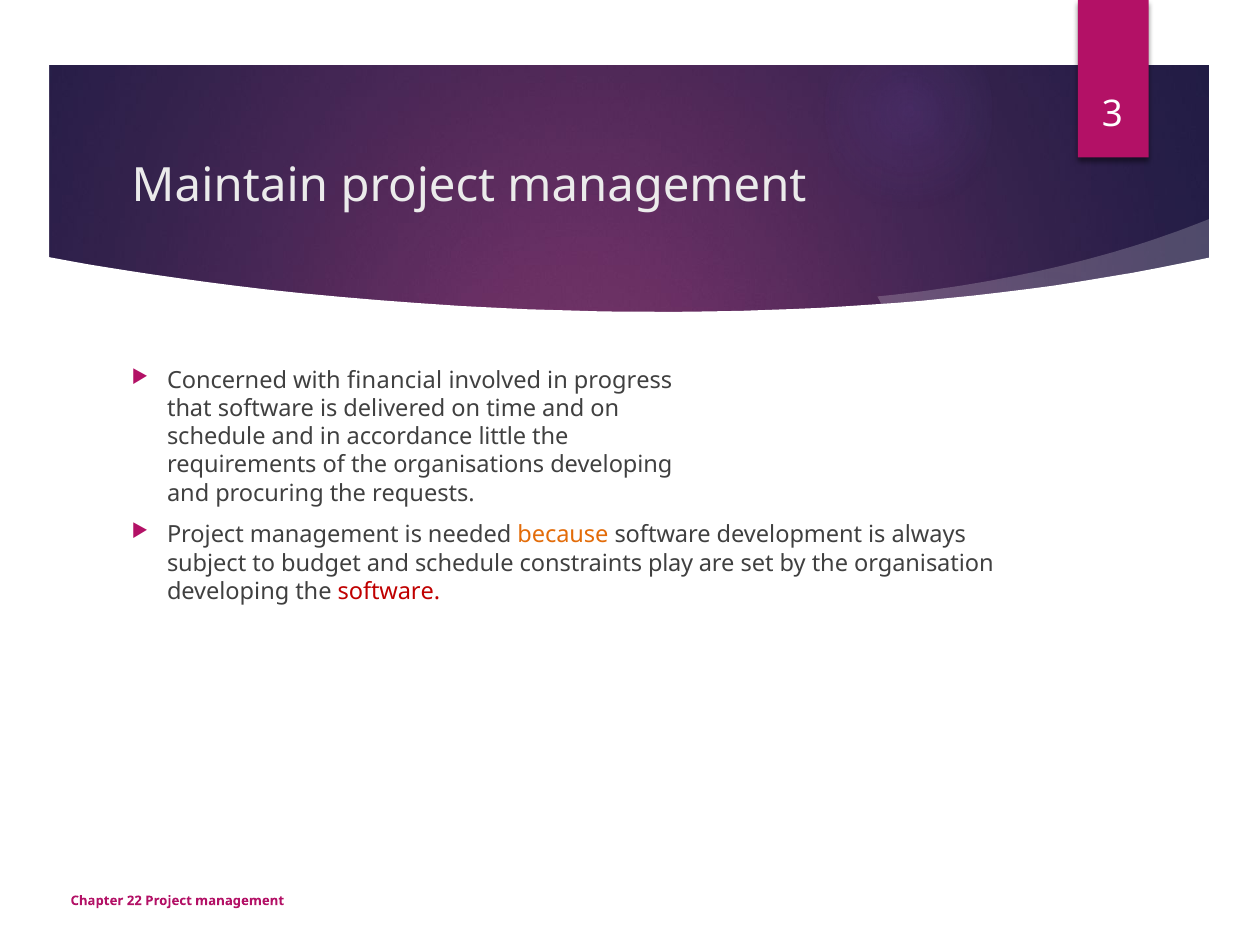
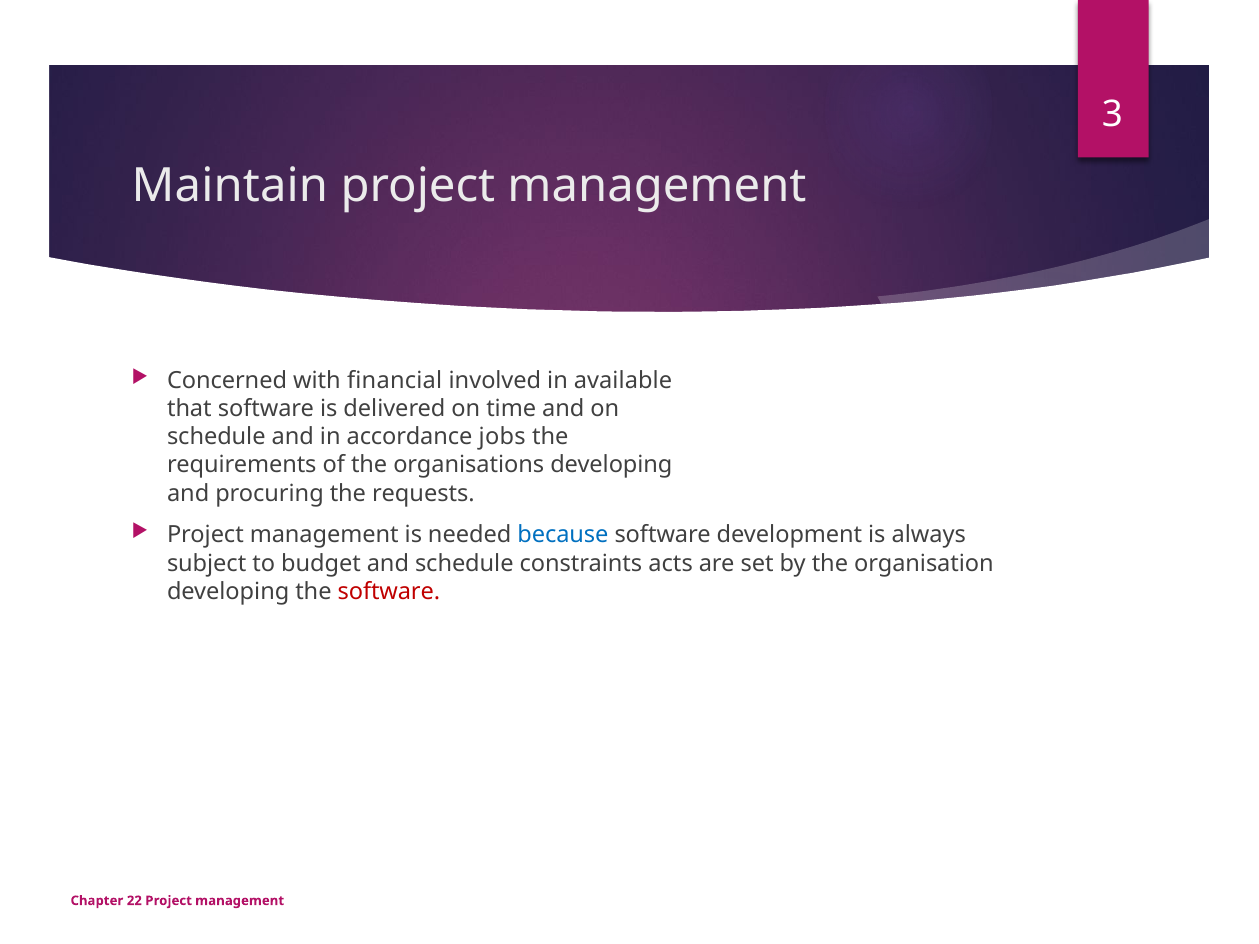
progress: progress -> available
little: little -> jobs
because colour: orange -> blue
play: play -> acts
